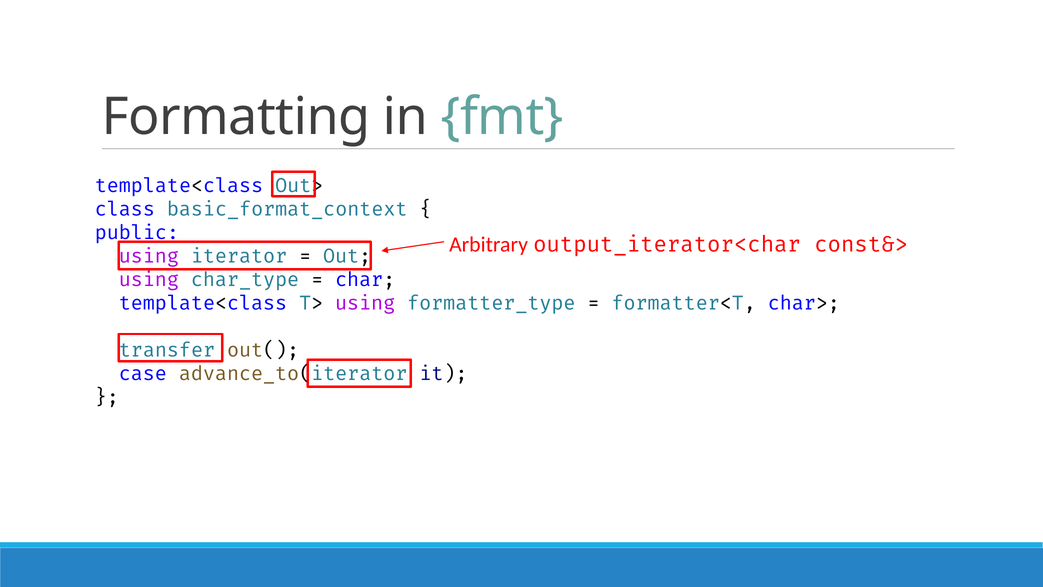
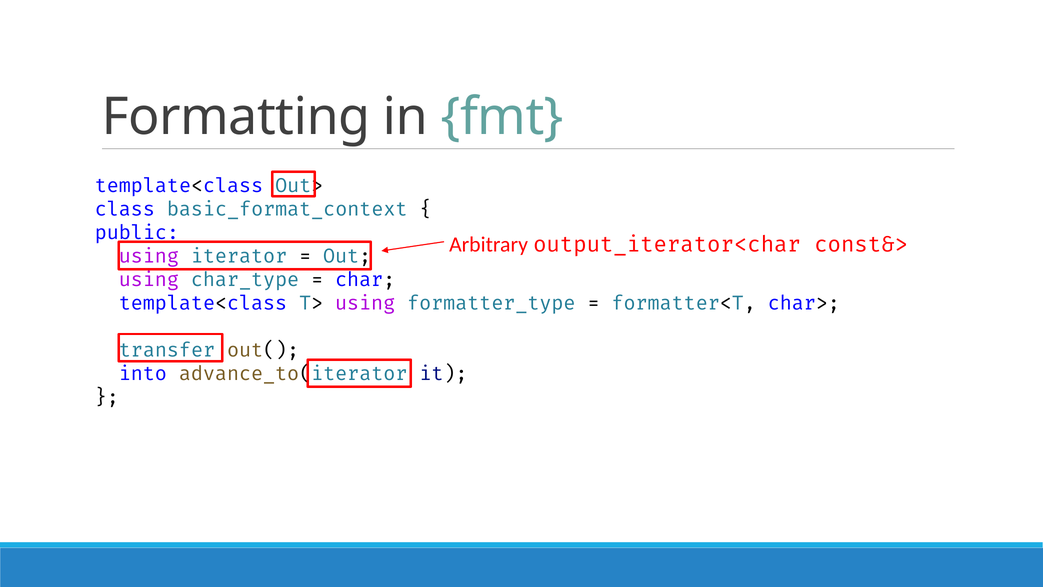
case: case -> into
